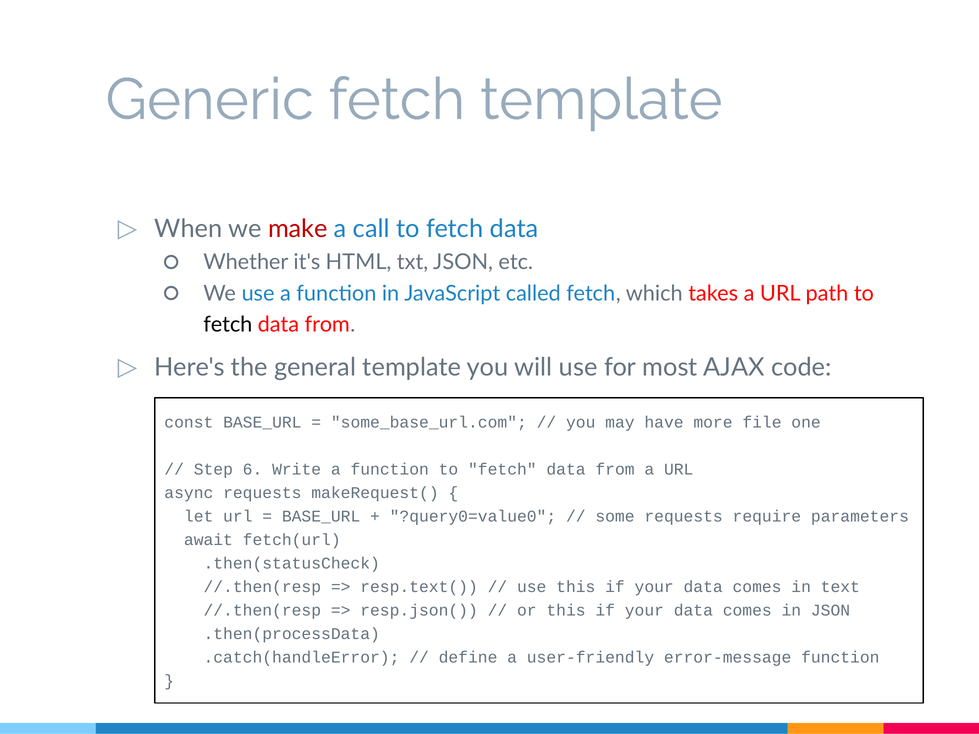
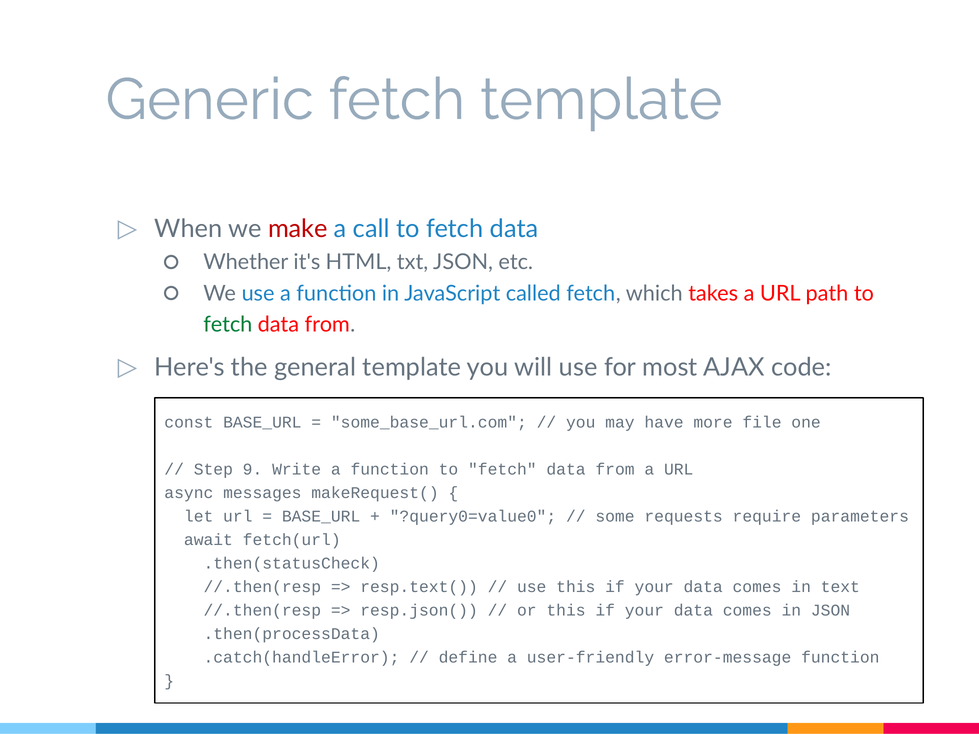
fetch at (228, 325) colour: black -> green
6: 6 -> 9
async requests: requests -> messages
